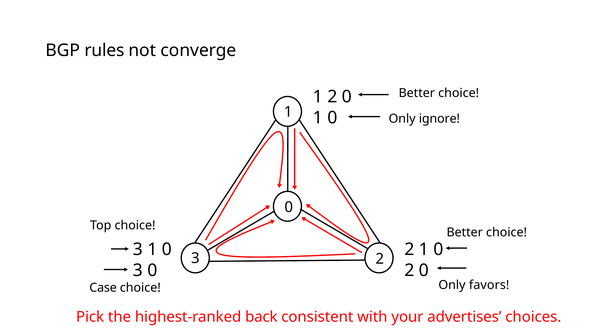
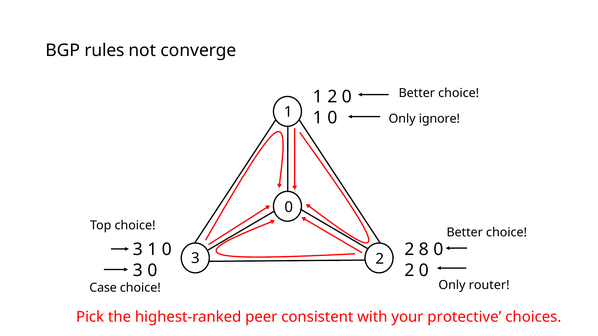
2 1: 1 -> 8
favors: favors -> router
back: back -> peer
advertises: advertises -> protective
